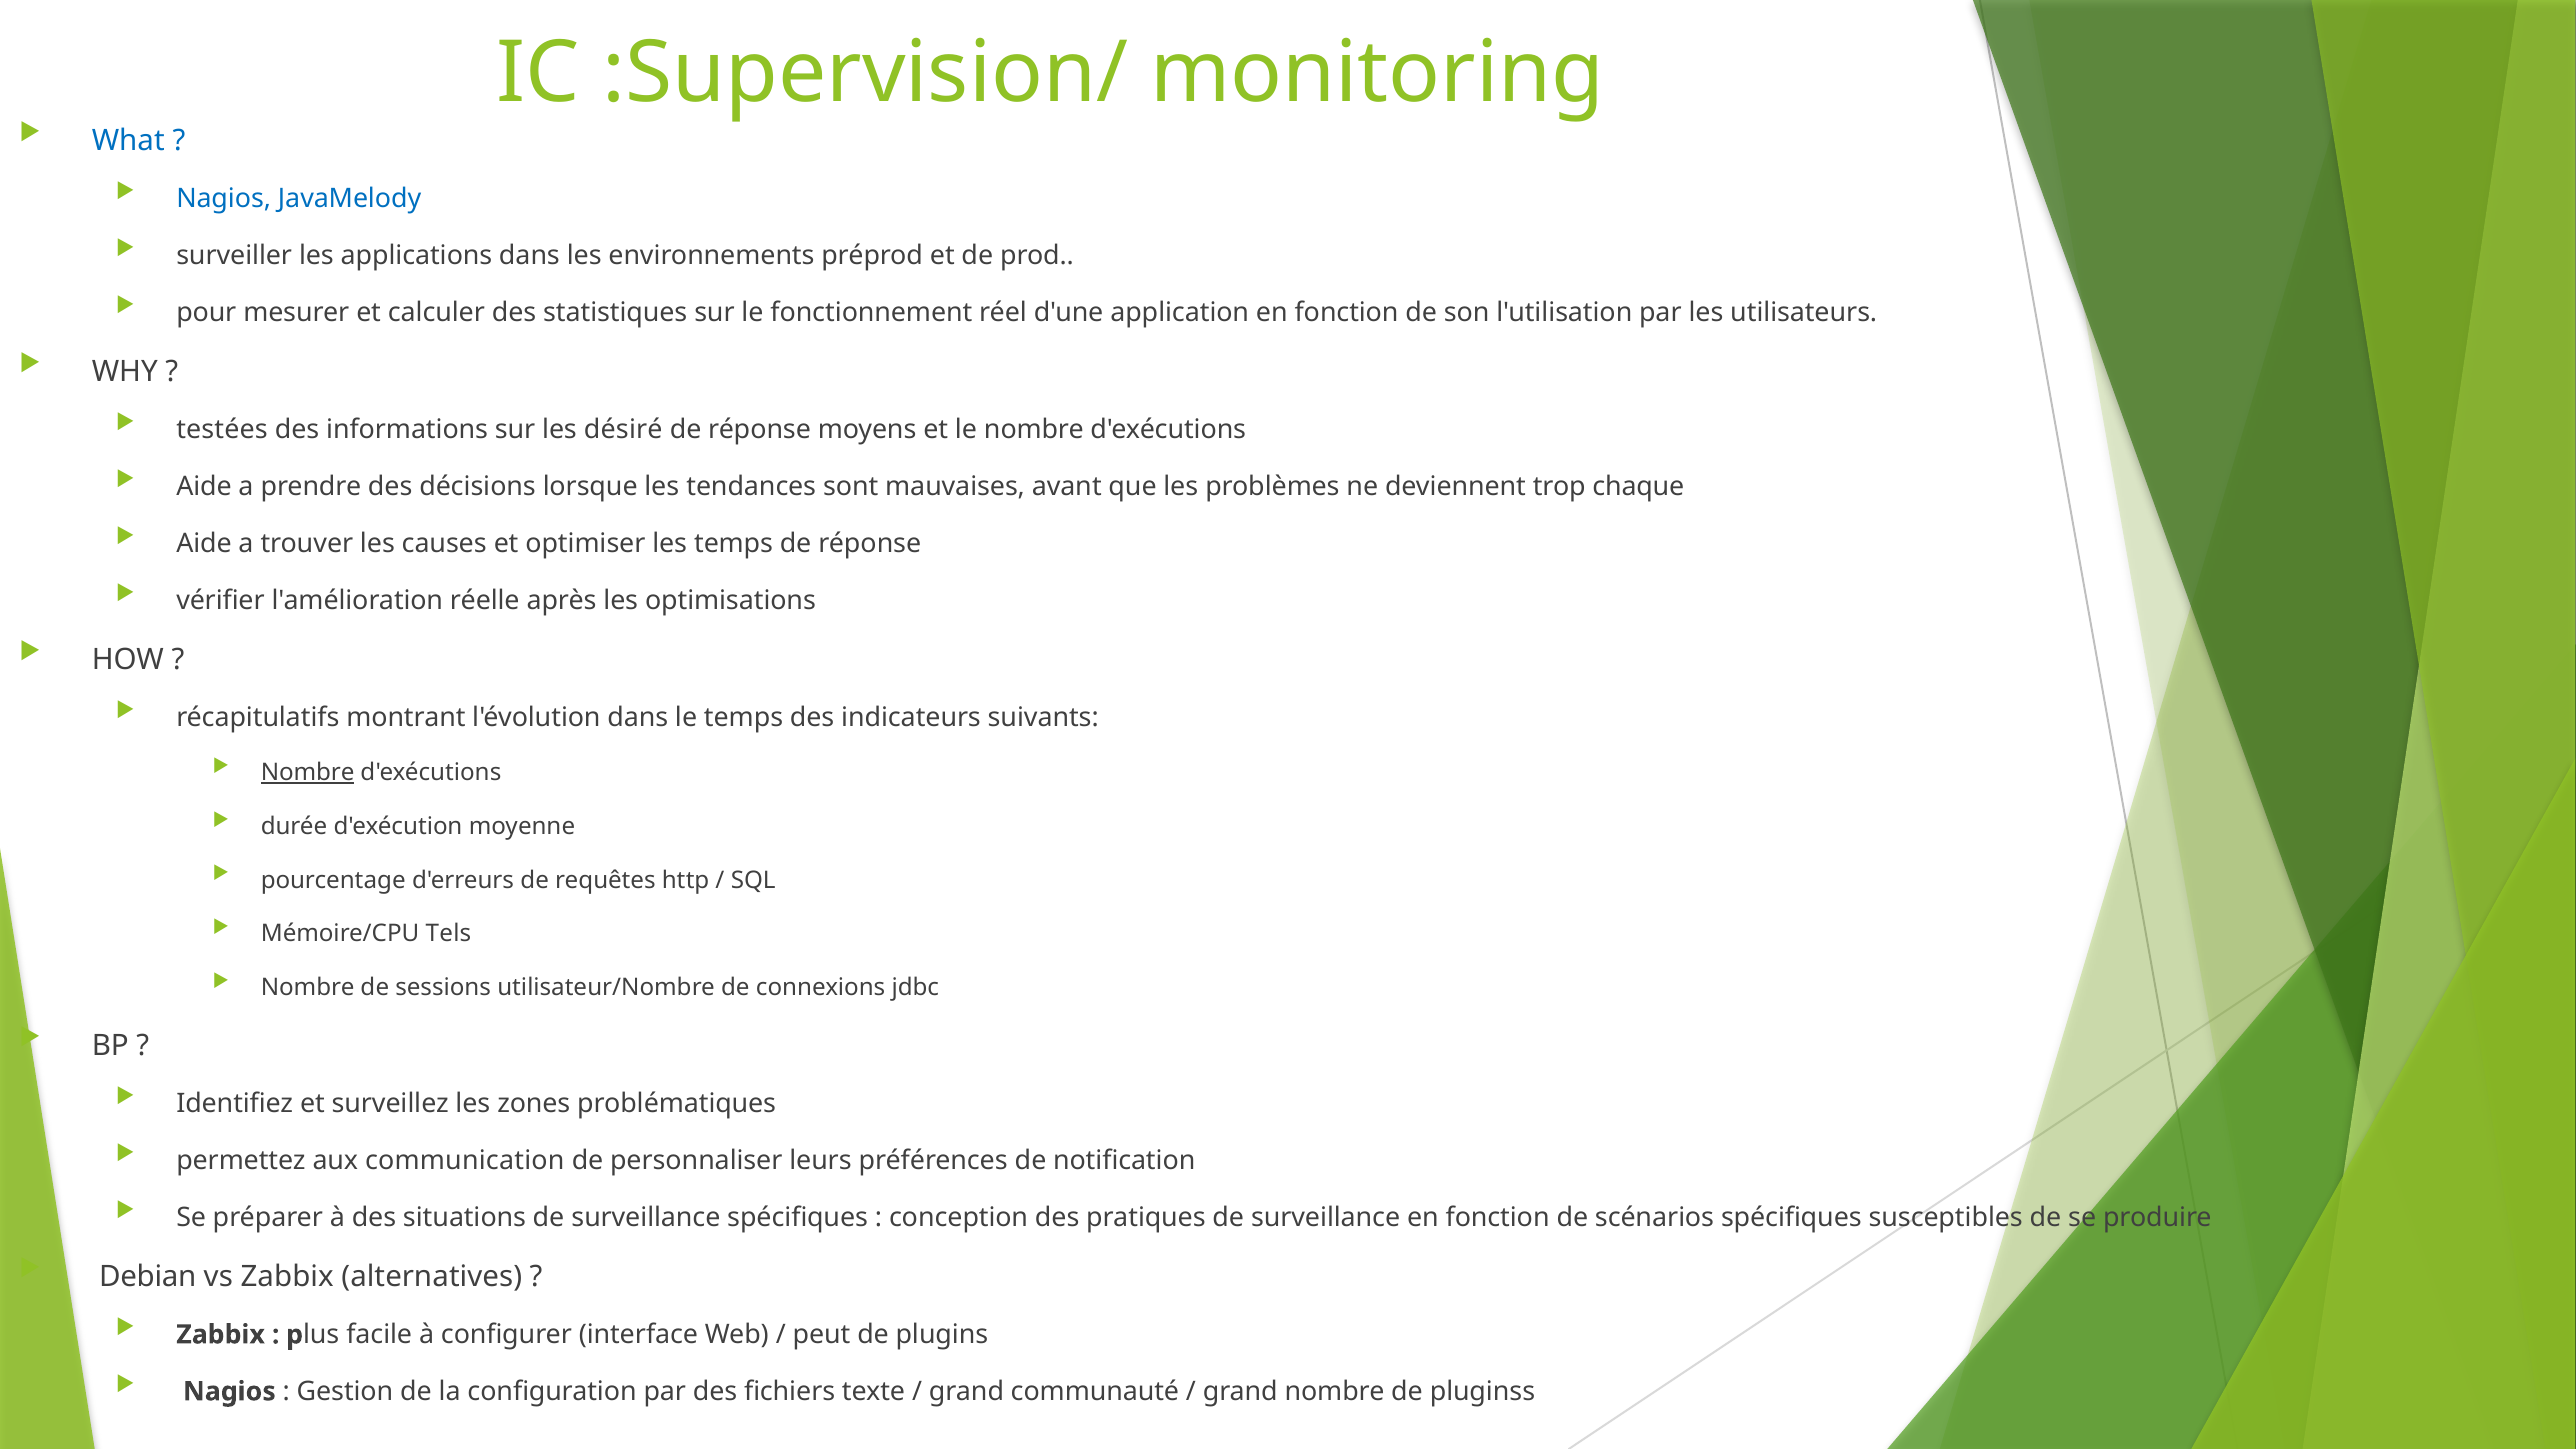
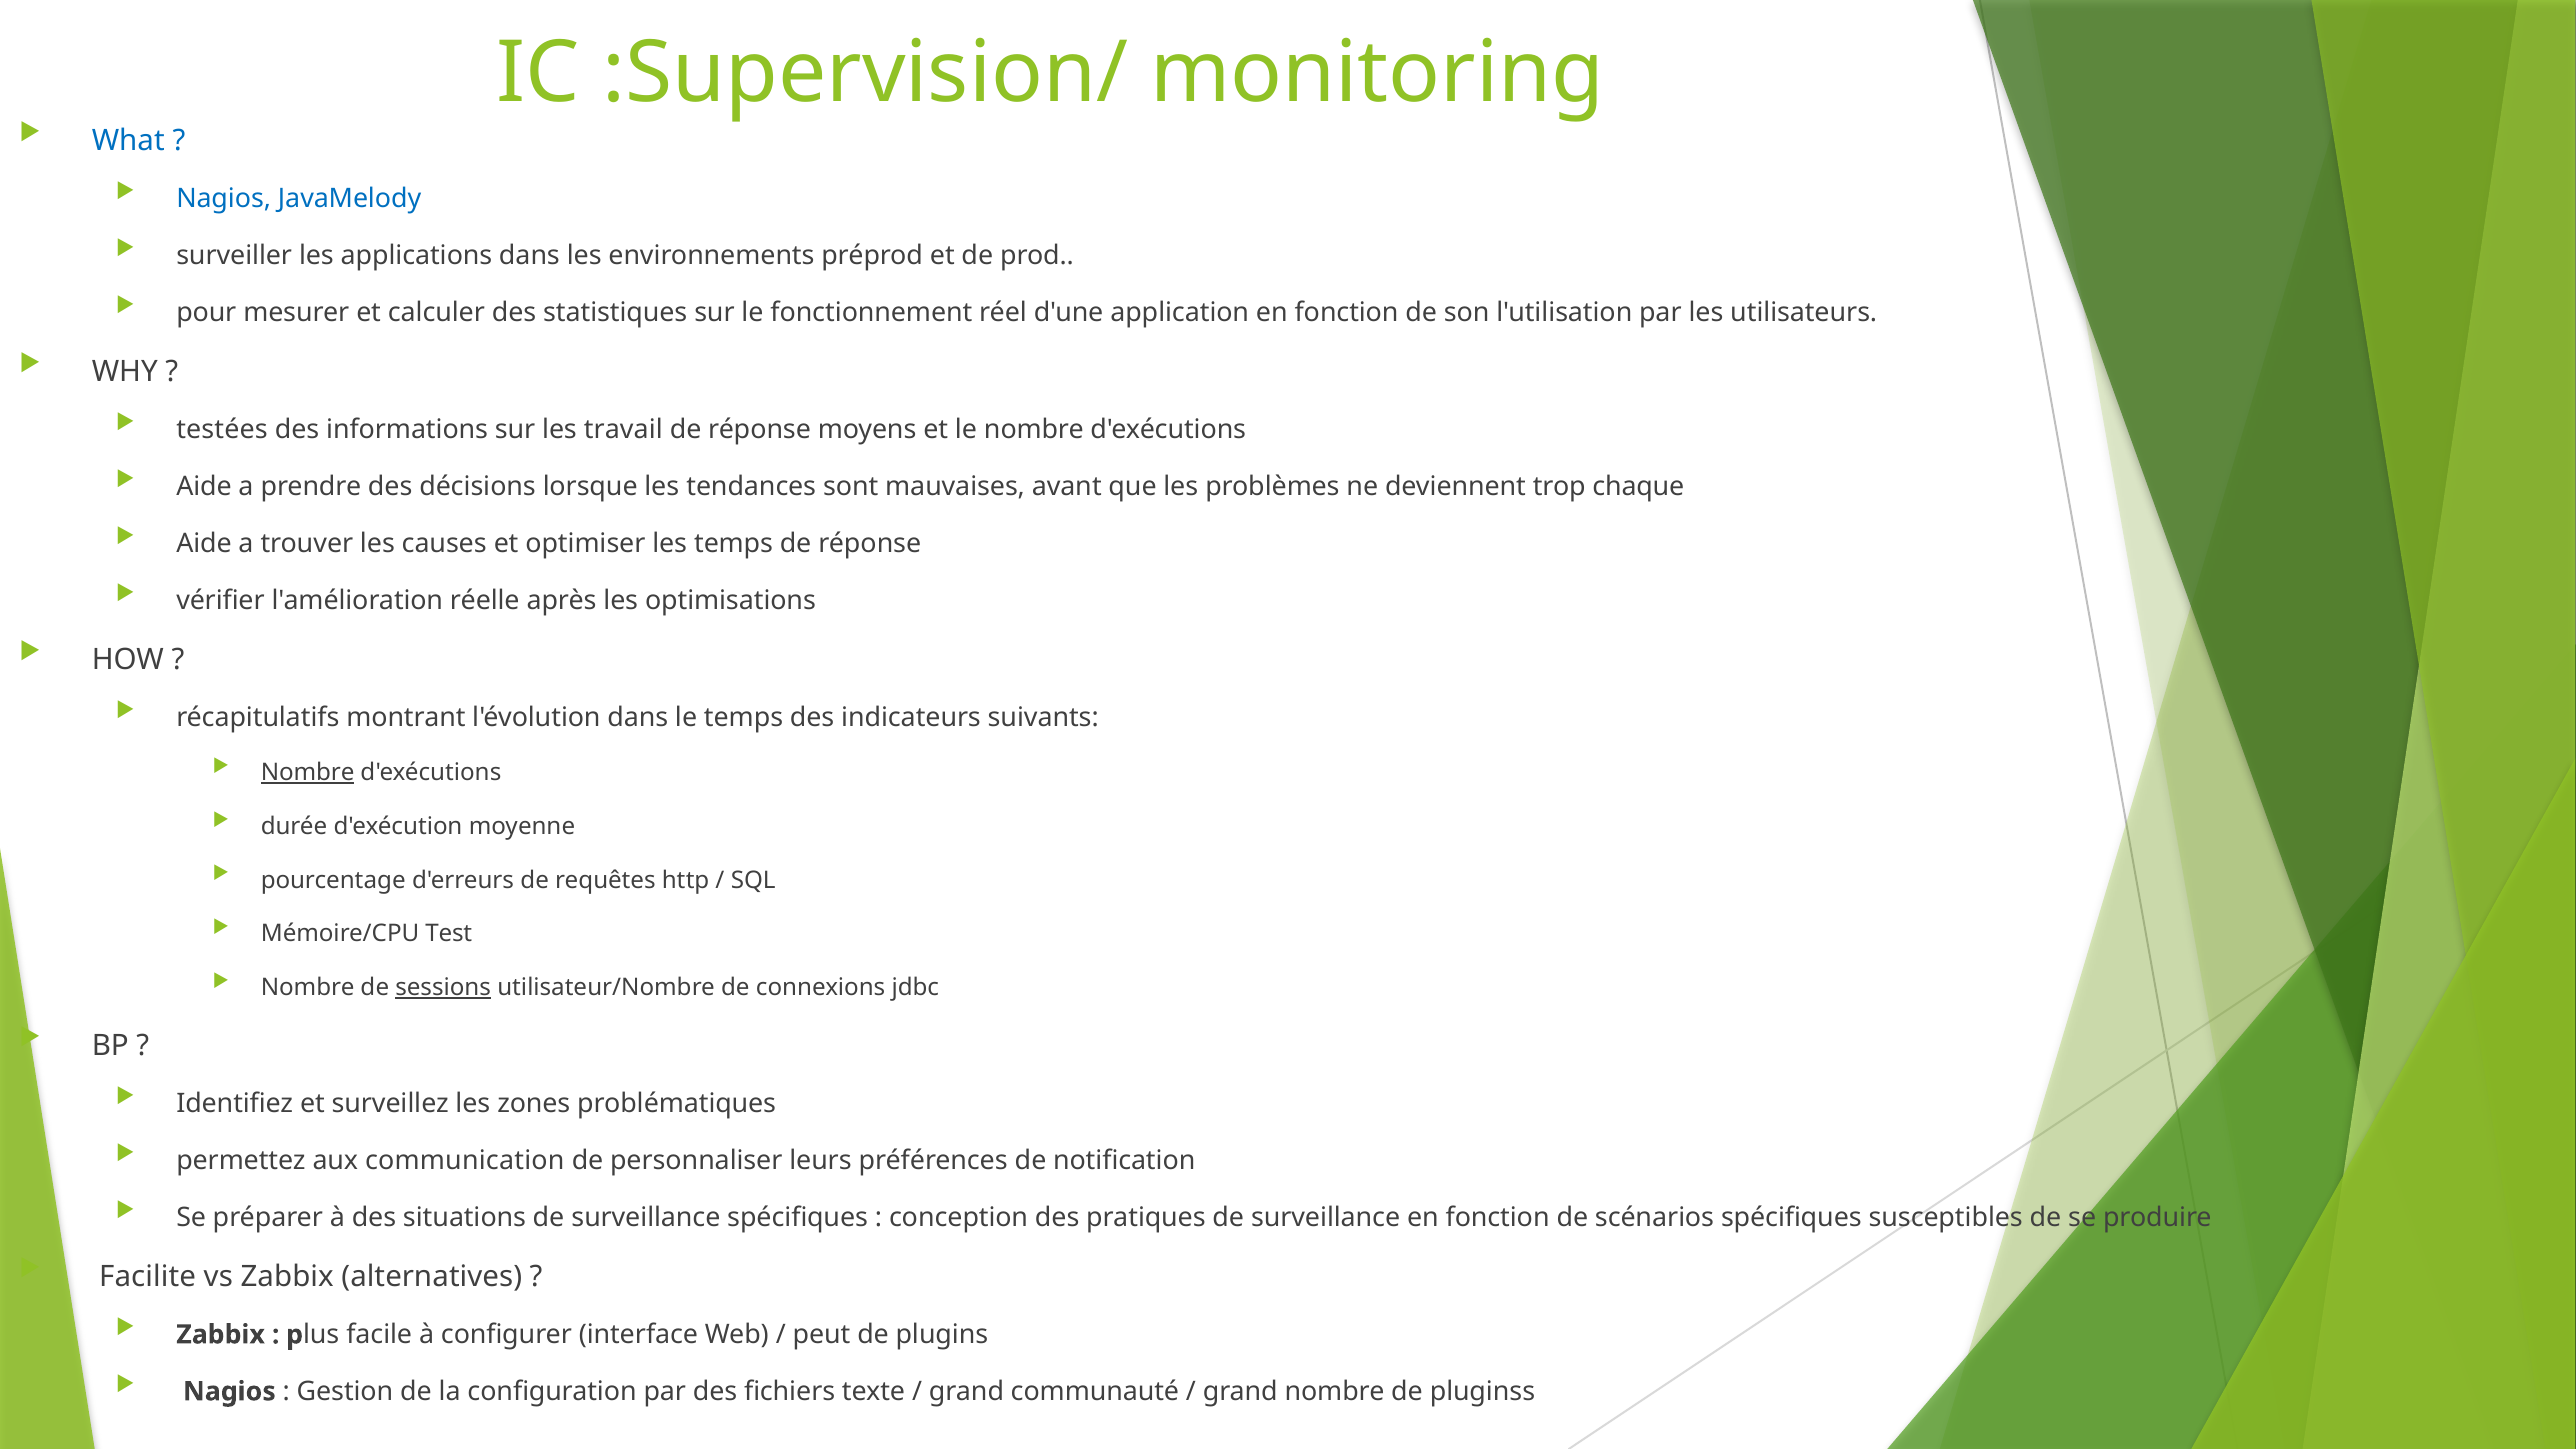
désiré: désiré -> travail
Tels: Tels -> Test
sessions underline: none -> present
Debian: Debian -> Facilite
